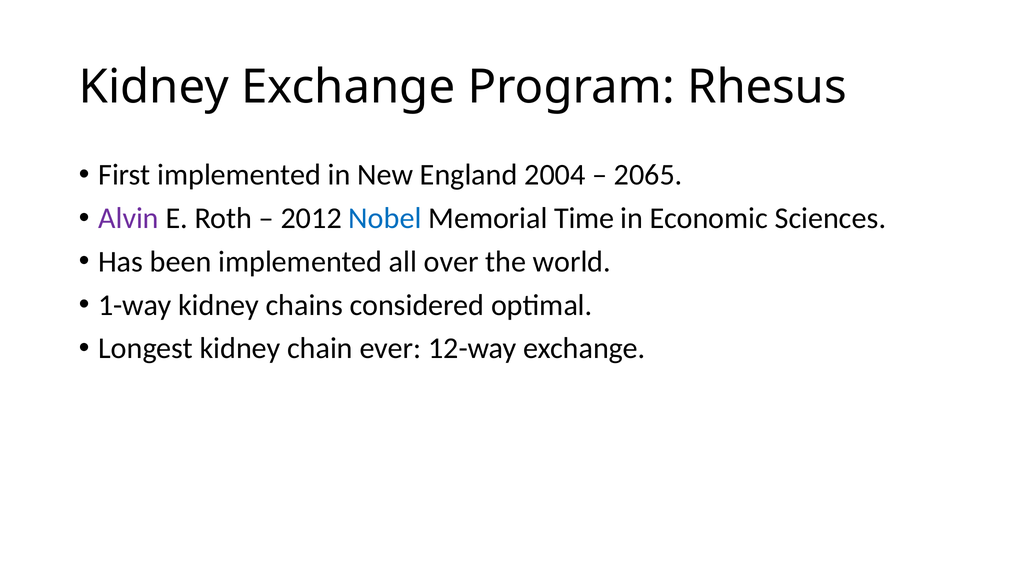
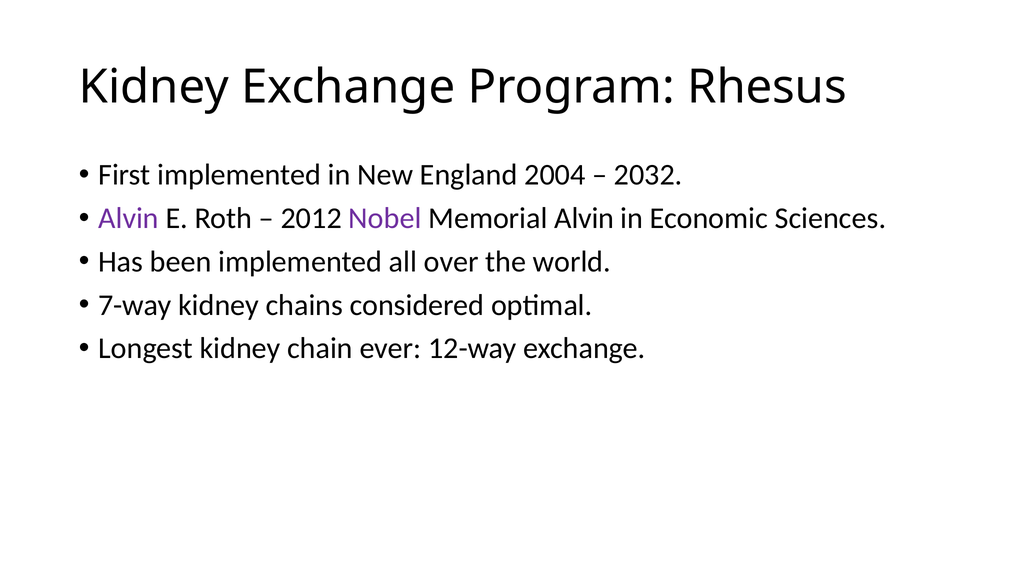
2065: 2065 -> 2032
Nobel colour: blue -> purple
Memorial Time: Time -> Alvin
1-way: 1-way -> 7-way
